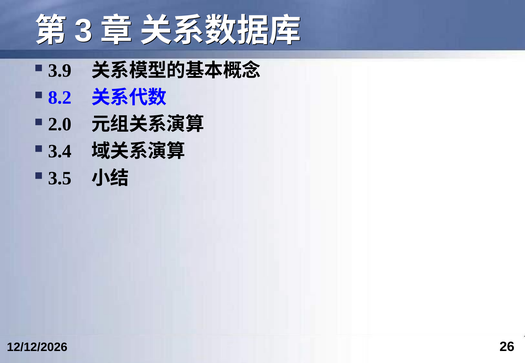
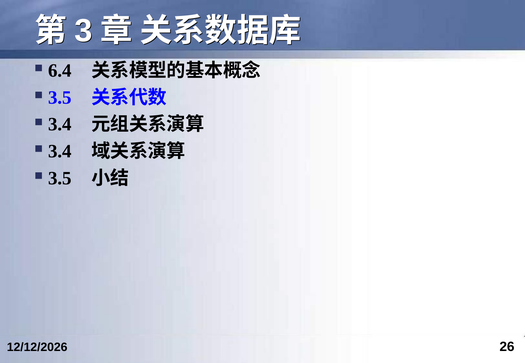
3.9: 3.9 -> 6.4
8.2 at (60, 98): 8.2 -> 3.5
2.0 at (60, 125): 2.0 -> 3.4
